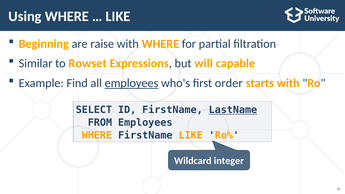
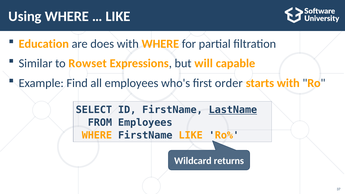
Beginning: Beginning -> Education
raise: raise -> does
employees at (132, 83) underline: present -> none
integer: integer -> returns
